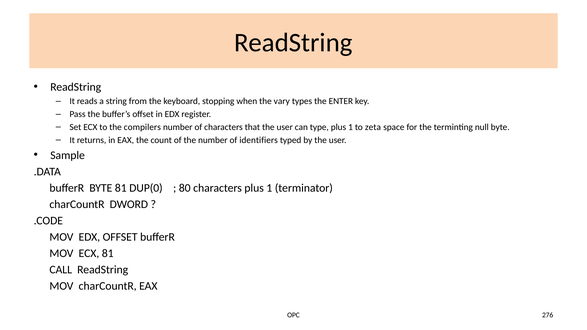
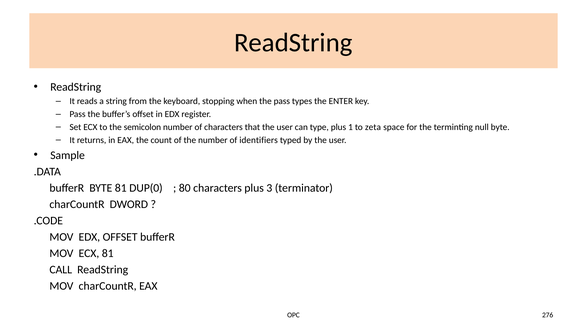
the vary: vary -> pass
compilers: compilers -> semicolon
characters plus 1: 1 -> 3
